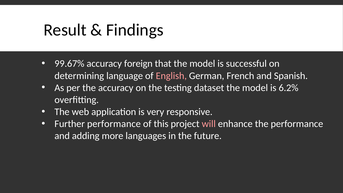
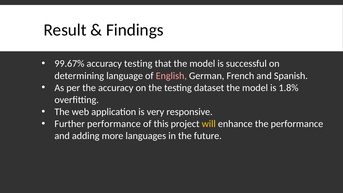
accuracy foreign: foreign -> testing
6.2%: 6.2% -> 1.8%
will colour: pink -> yellow
